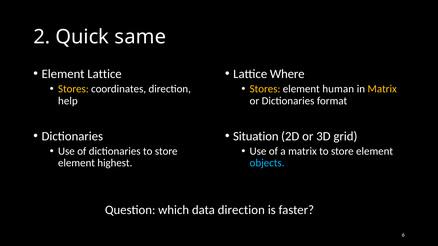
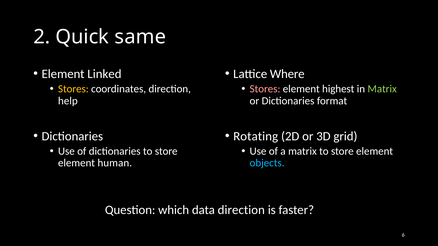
Element Lattice: Lattice -> Linked
Stores at (265, 89) colour: yellow -> pink
human: human -> highest
Matrix at (382, 89) colour: yellow -> light green
Situation: Situation -> Rotating
highest: highest -> human
